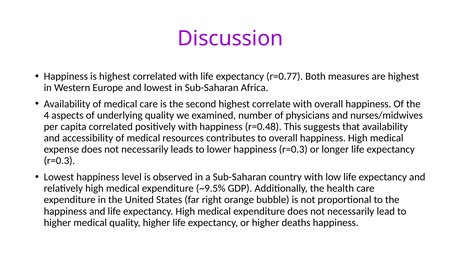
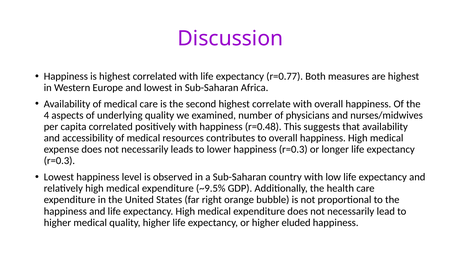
deaths: deaths -> eluded
